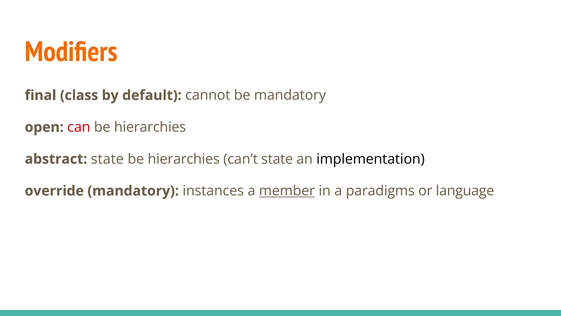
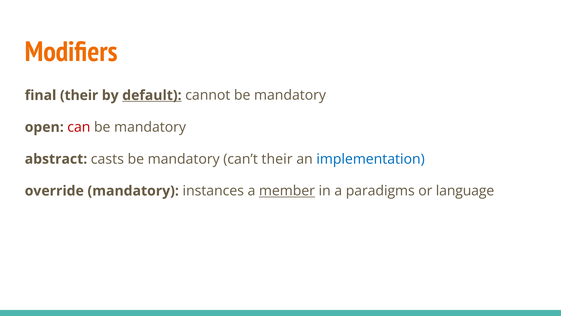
final class: class -> their
default underline: none -> present
hierarchies at (150, 127): hierarchies -> mandatory
abstract state: state -> casts
hierarchies at (184, 159): hierarchies -> mandatory
can’t state: state -> their
implementation colour: black -> blue
